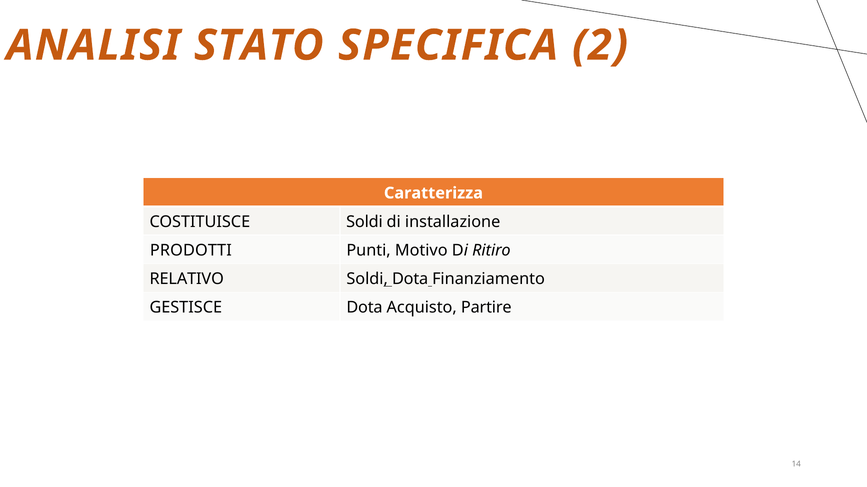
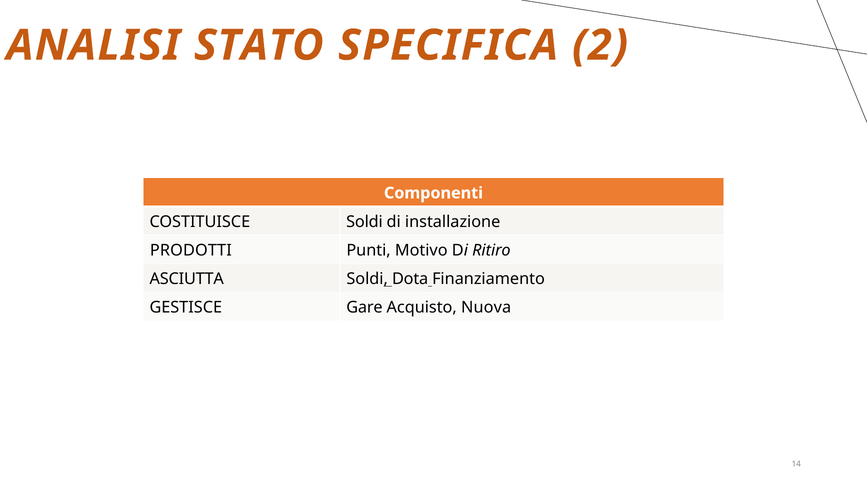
Caratterizza: Caratterizza -> Componenti
RELATIVO: RELATIVO -> ASCIUTTA
GESTISCE Dota: Dota -> Gare
Partire: Partire -> Nuova
